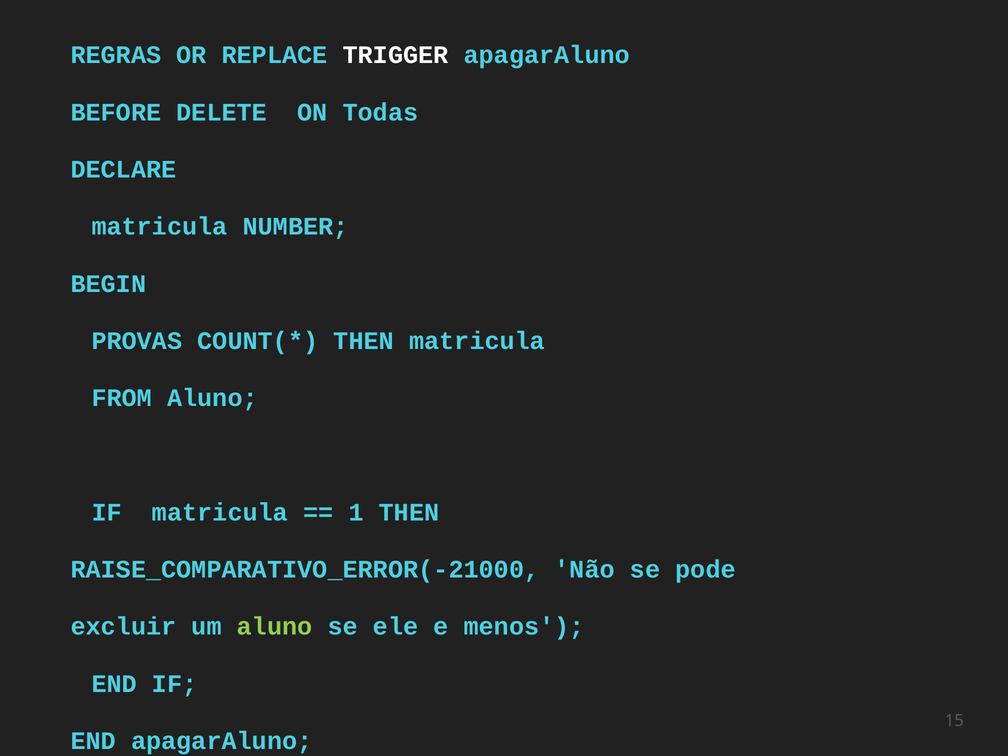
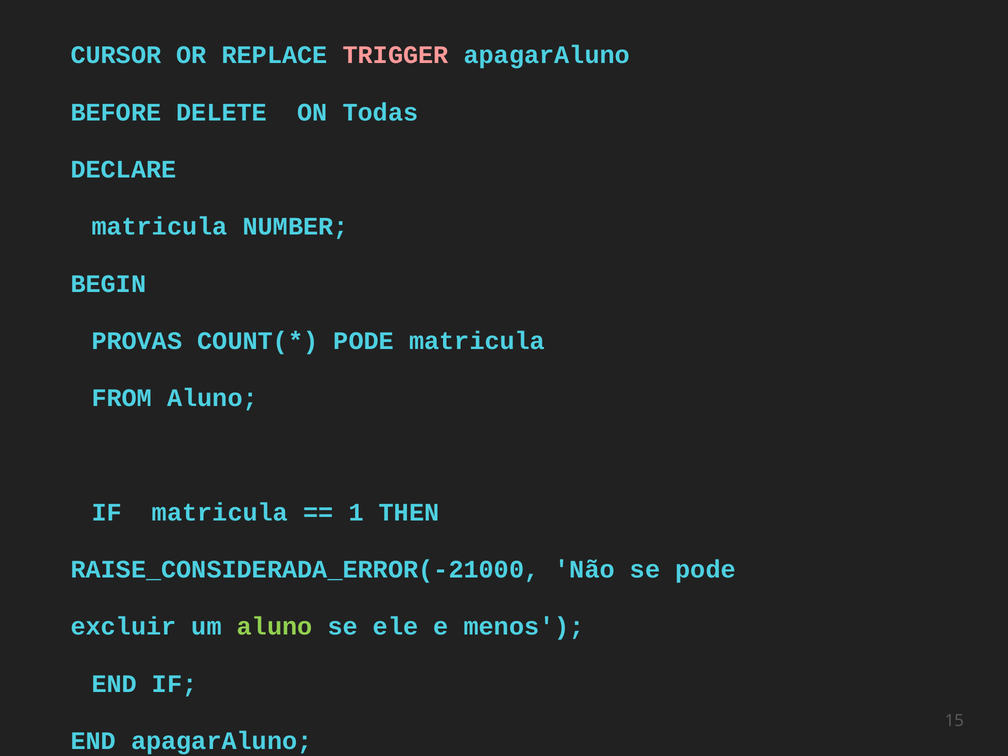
REGRAS: REGRAS -> CURSOR
TRIGGER colour: white -> pink
THEN at (364, 341): THEN -> PODE
RAISE_COMPARATIVO_ERROR(-21000: RAISE_COMPARATIVO_ERROR(-21000 -> RAISE_CONSIDERADA_ERROR(-21000
